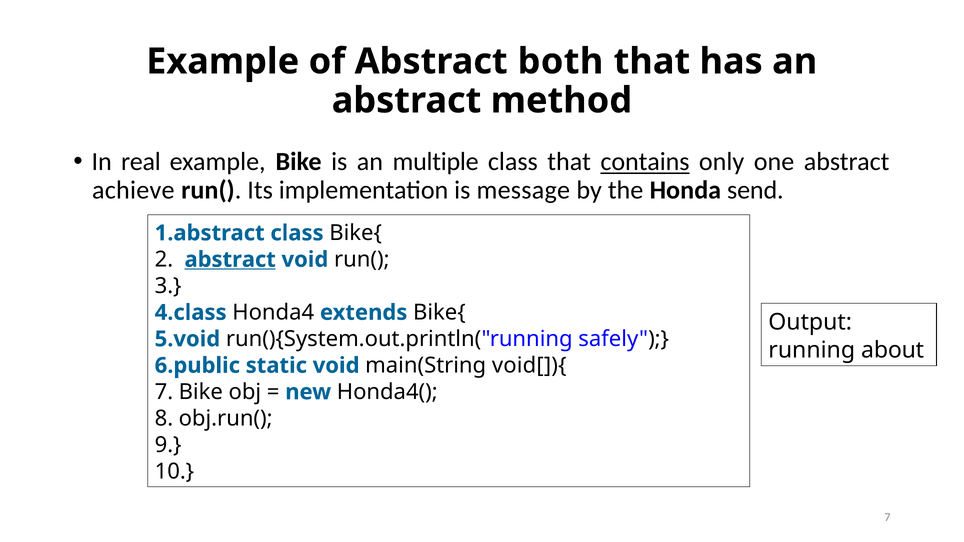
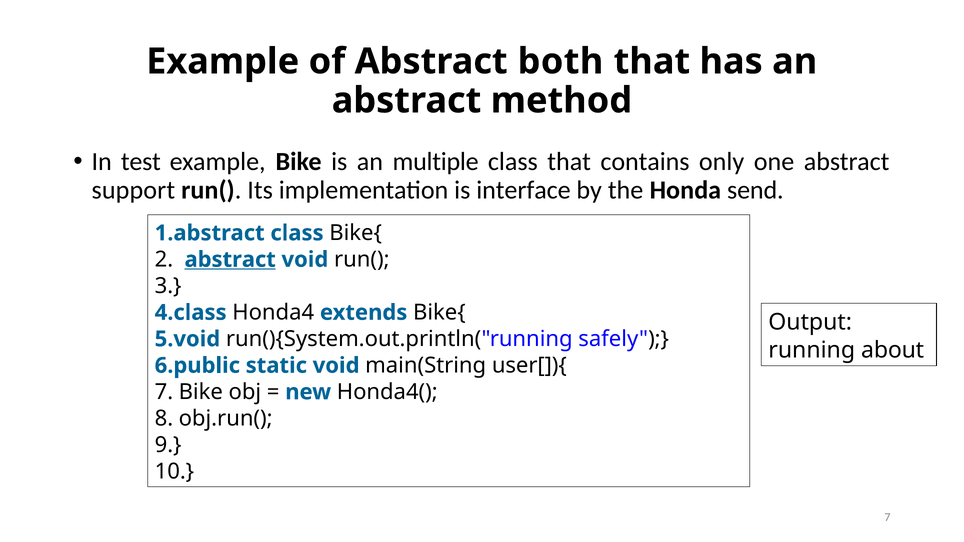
real: real -> test
contains underline: present -> none
achieve: achieve -> support
message: message -> interface
void[]){: void[]){ -> user[]){
